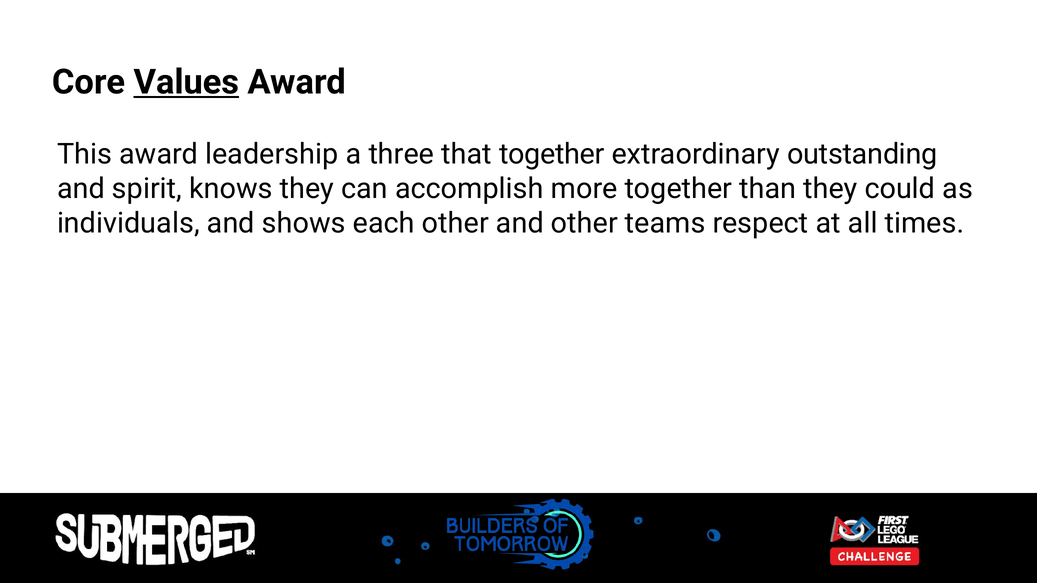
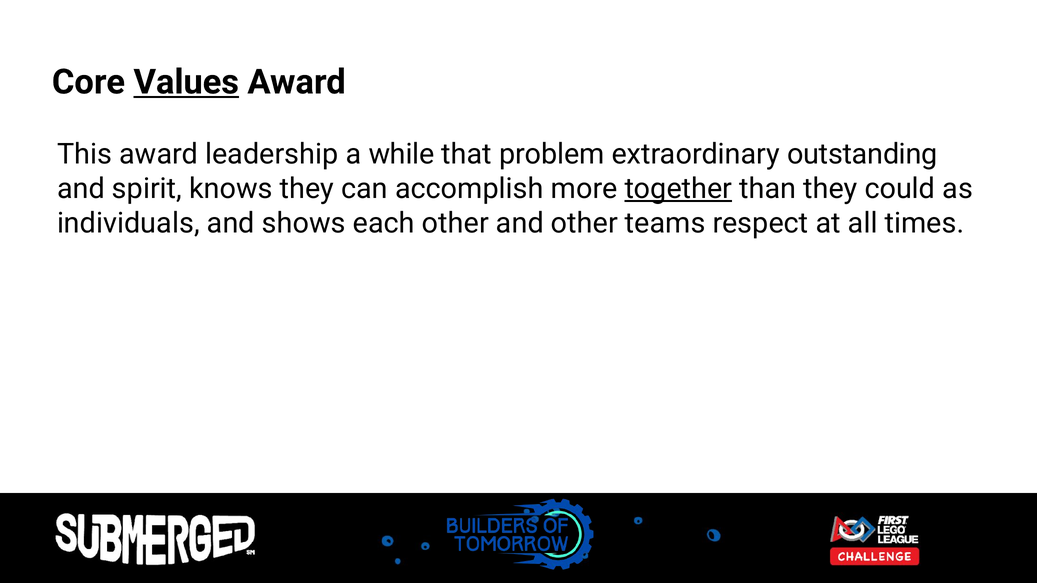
three: three -> while
that together: together -> problem
together at (678, 189) underline: none -> present
